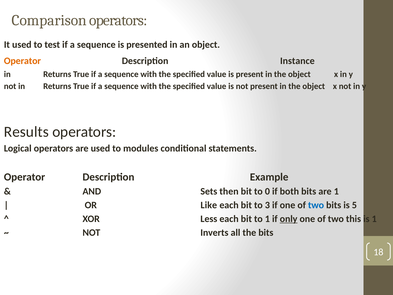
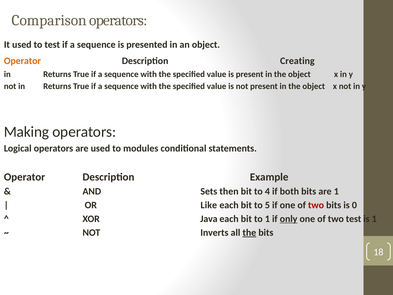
Instance: Instance -> Creating
Results: Results -> Making
0: 0 -> 4
3: 3 -> 5
two at (316, 205) colour: blue -> red
5: 5 -> 0
Less: Less -> Java
two this: this -> test
the at (249, 232) underline: none -> present
